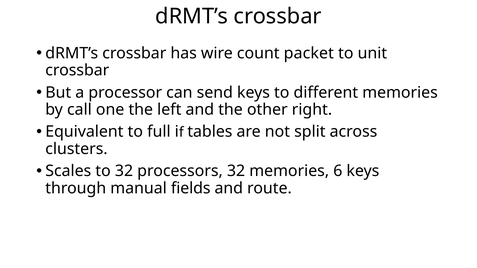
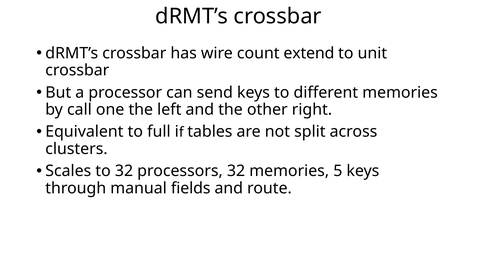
packet: packet -> extend
6: 6 -> 5
